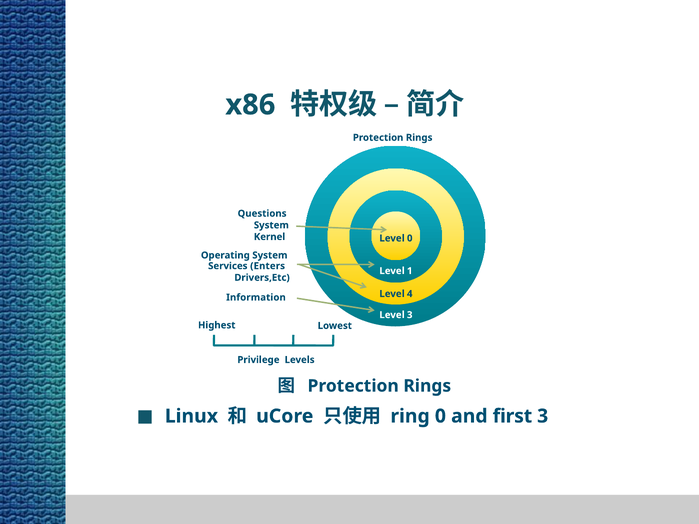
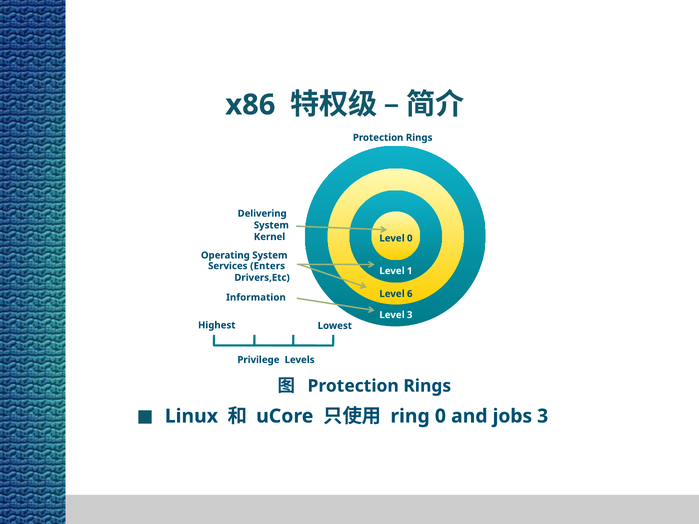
Questions: Questions -> Delivering
4: 4 -> 6
first: first -> jobs
